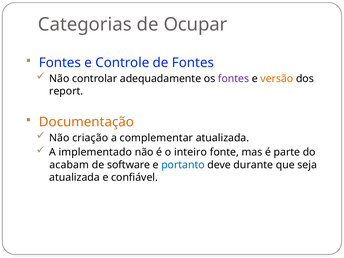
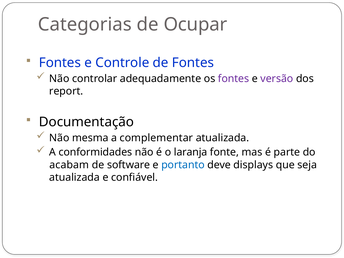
versão colour: orange -> purple
Documentação colour: orange -> black
criação: criação -> mesma
implementado: implementado -> conformidades
inteiro: inteiro -> laranja
durante: durante -> displays
